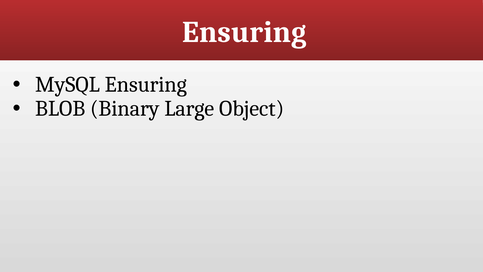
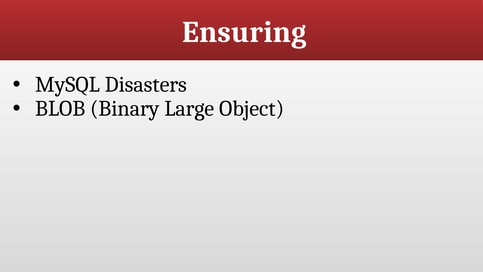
MySQL Ensuring: Ensuring -> Disasters
